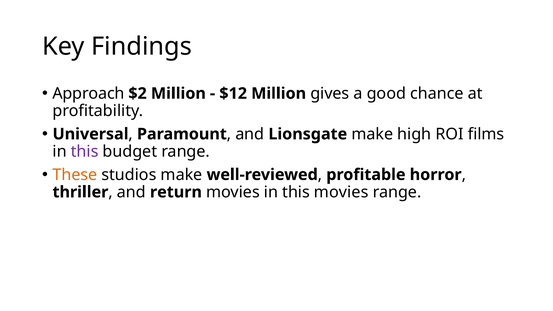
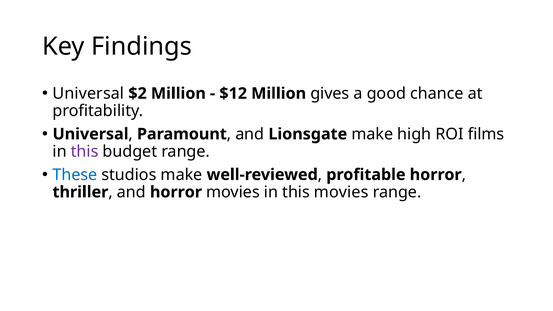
Approach at (88, 93): Approach -> Universal
These colour: orange -> blue
and return: return -> horror
